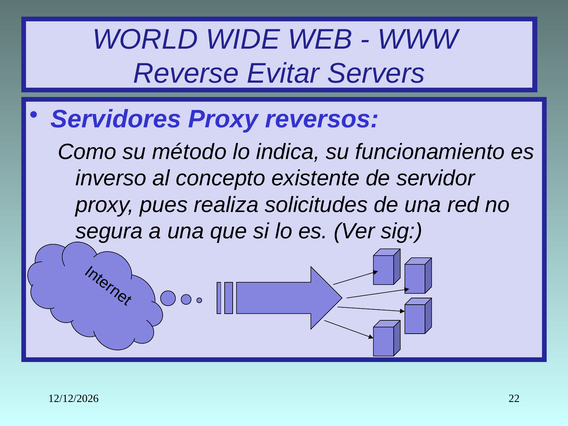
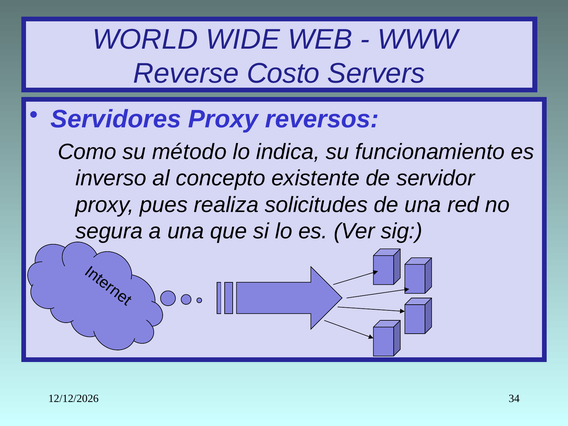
Evitar: Evitar -> Costo
22: 22 -> 34
